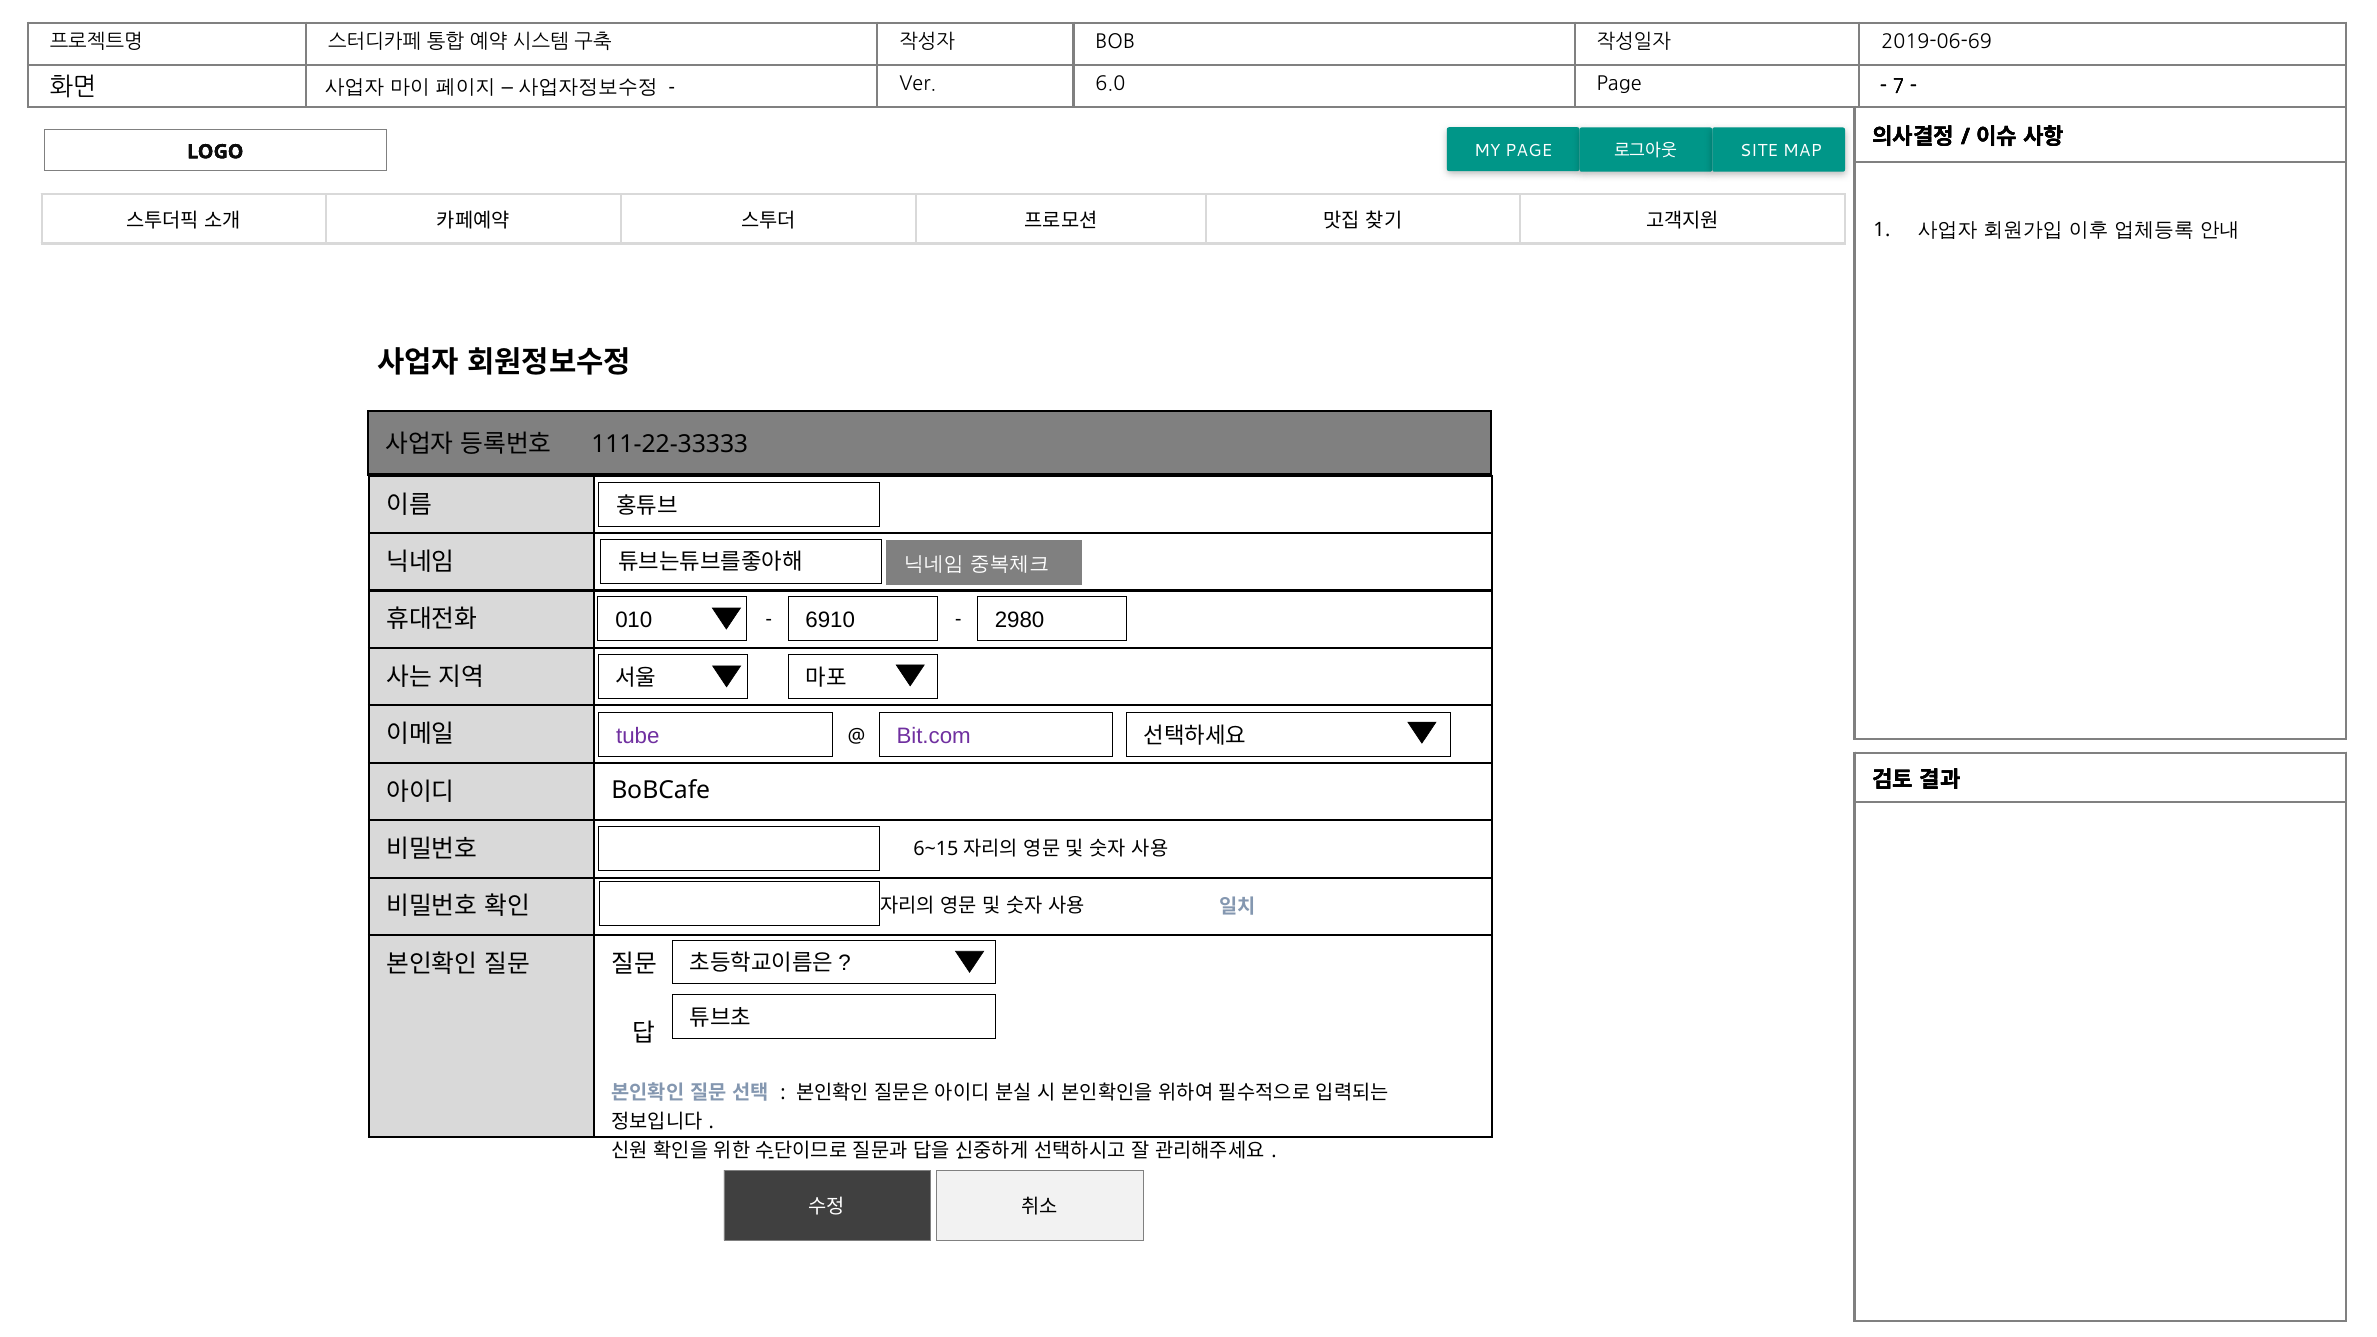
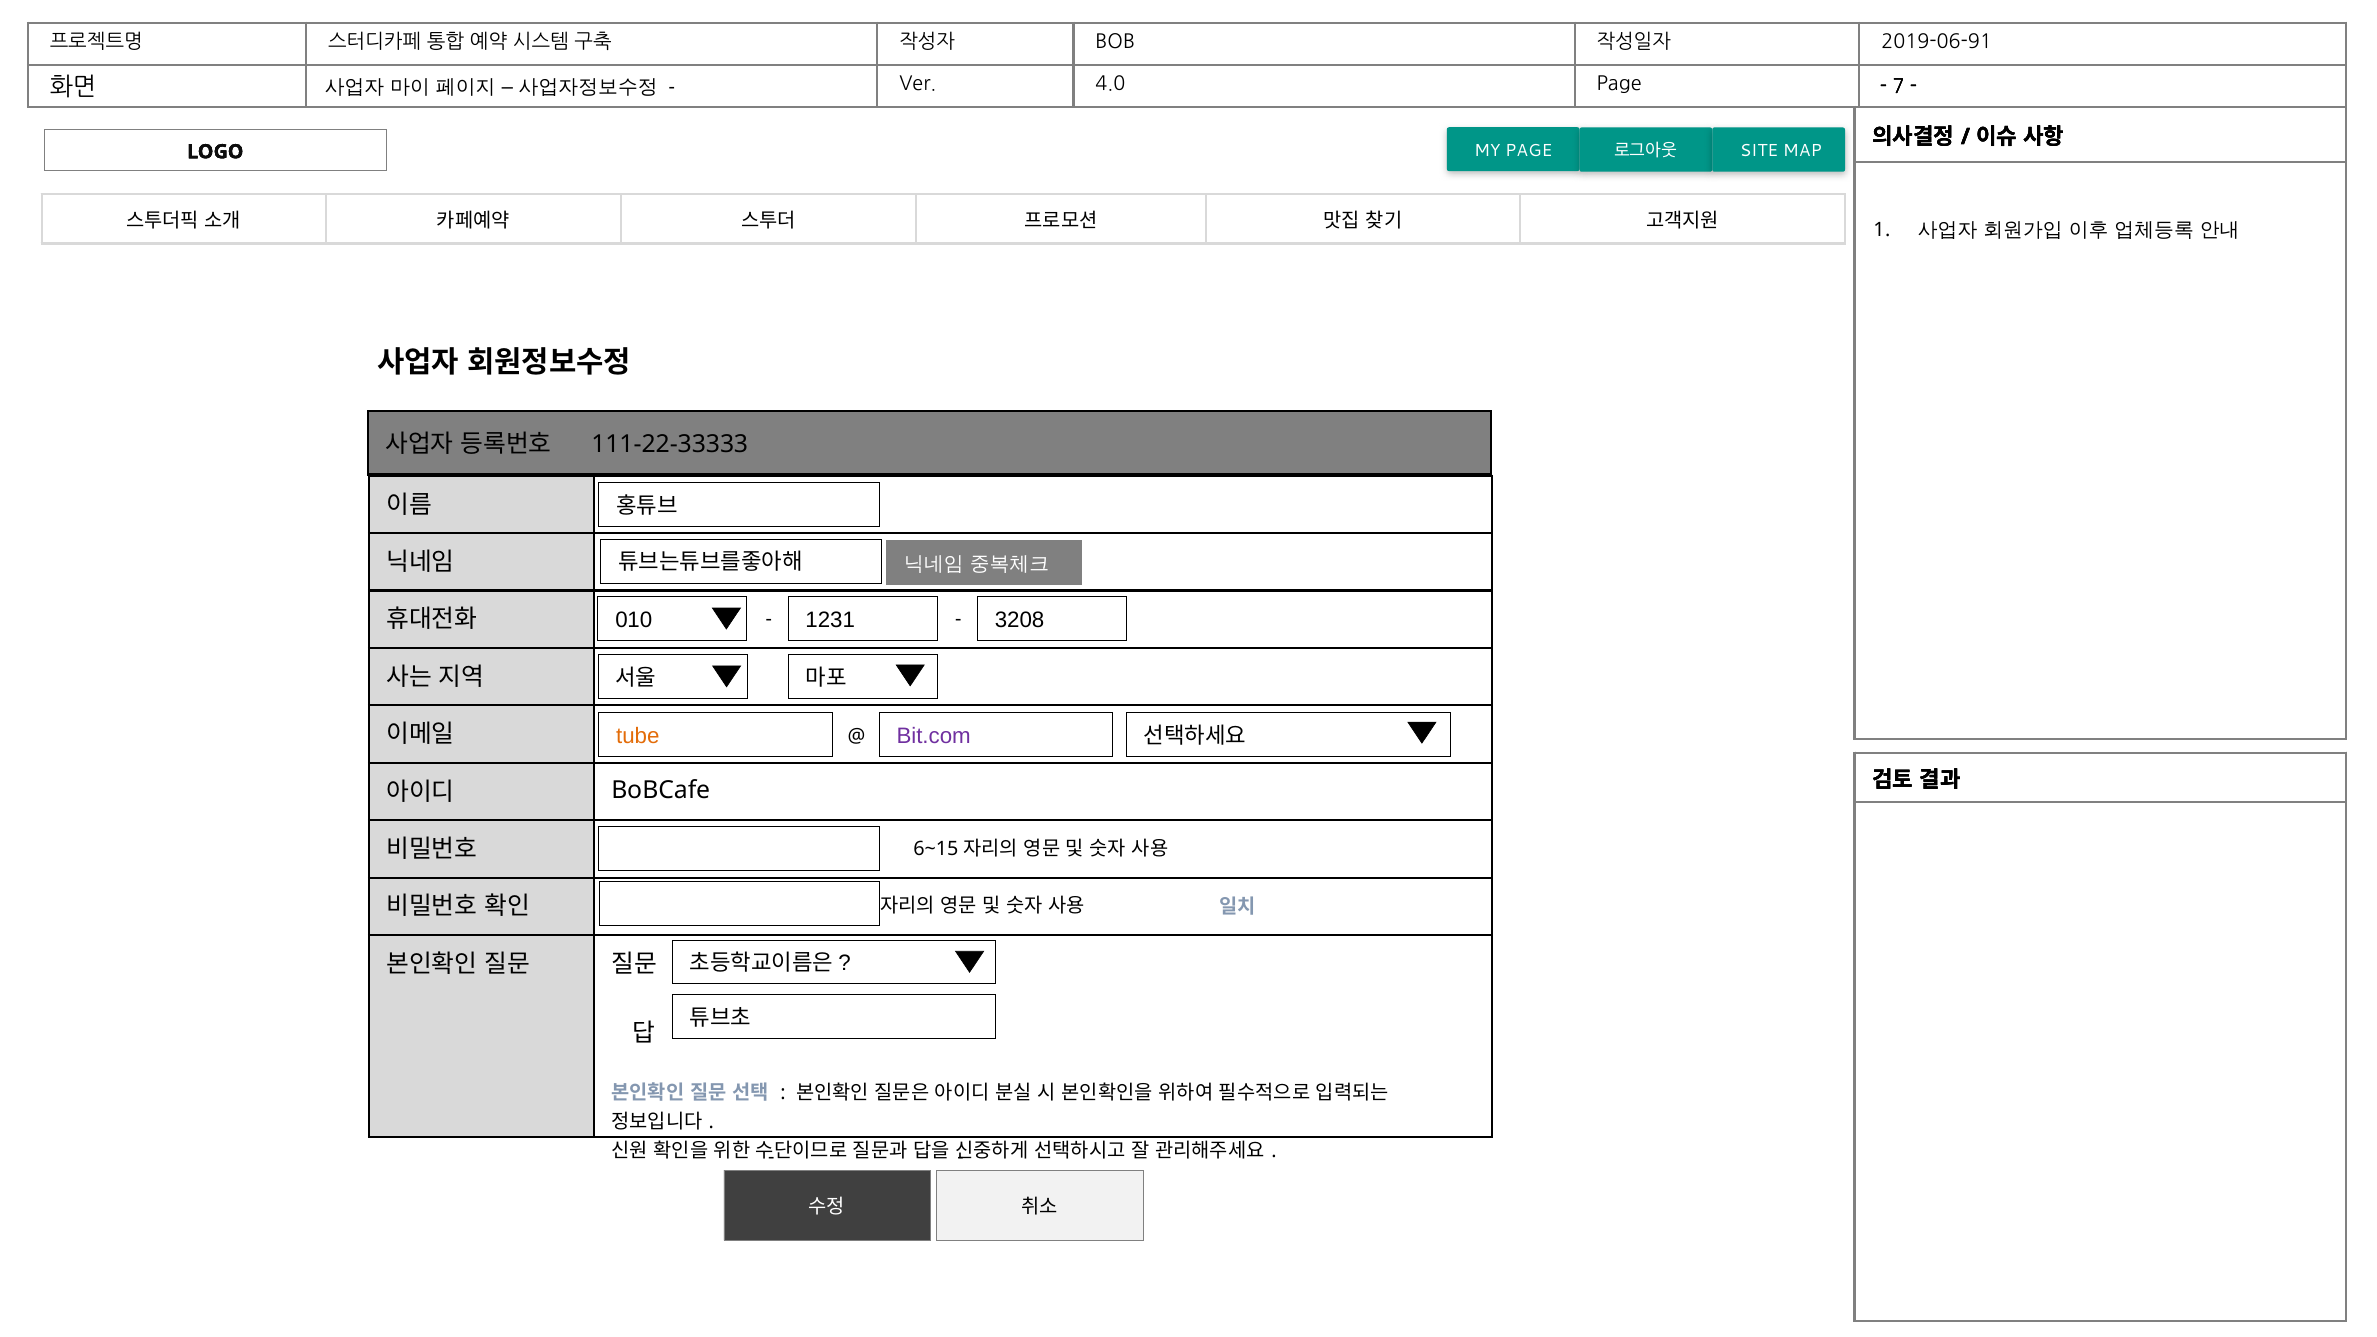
2019-06-69: 2019-06-69 -> 2019-06-91
6.0: 6.0 -> 4.0
6910: 6910 -> 1231
2980: 2980 -> 3208
tube colour: purple -> orange
